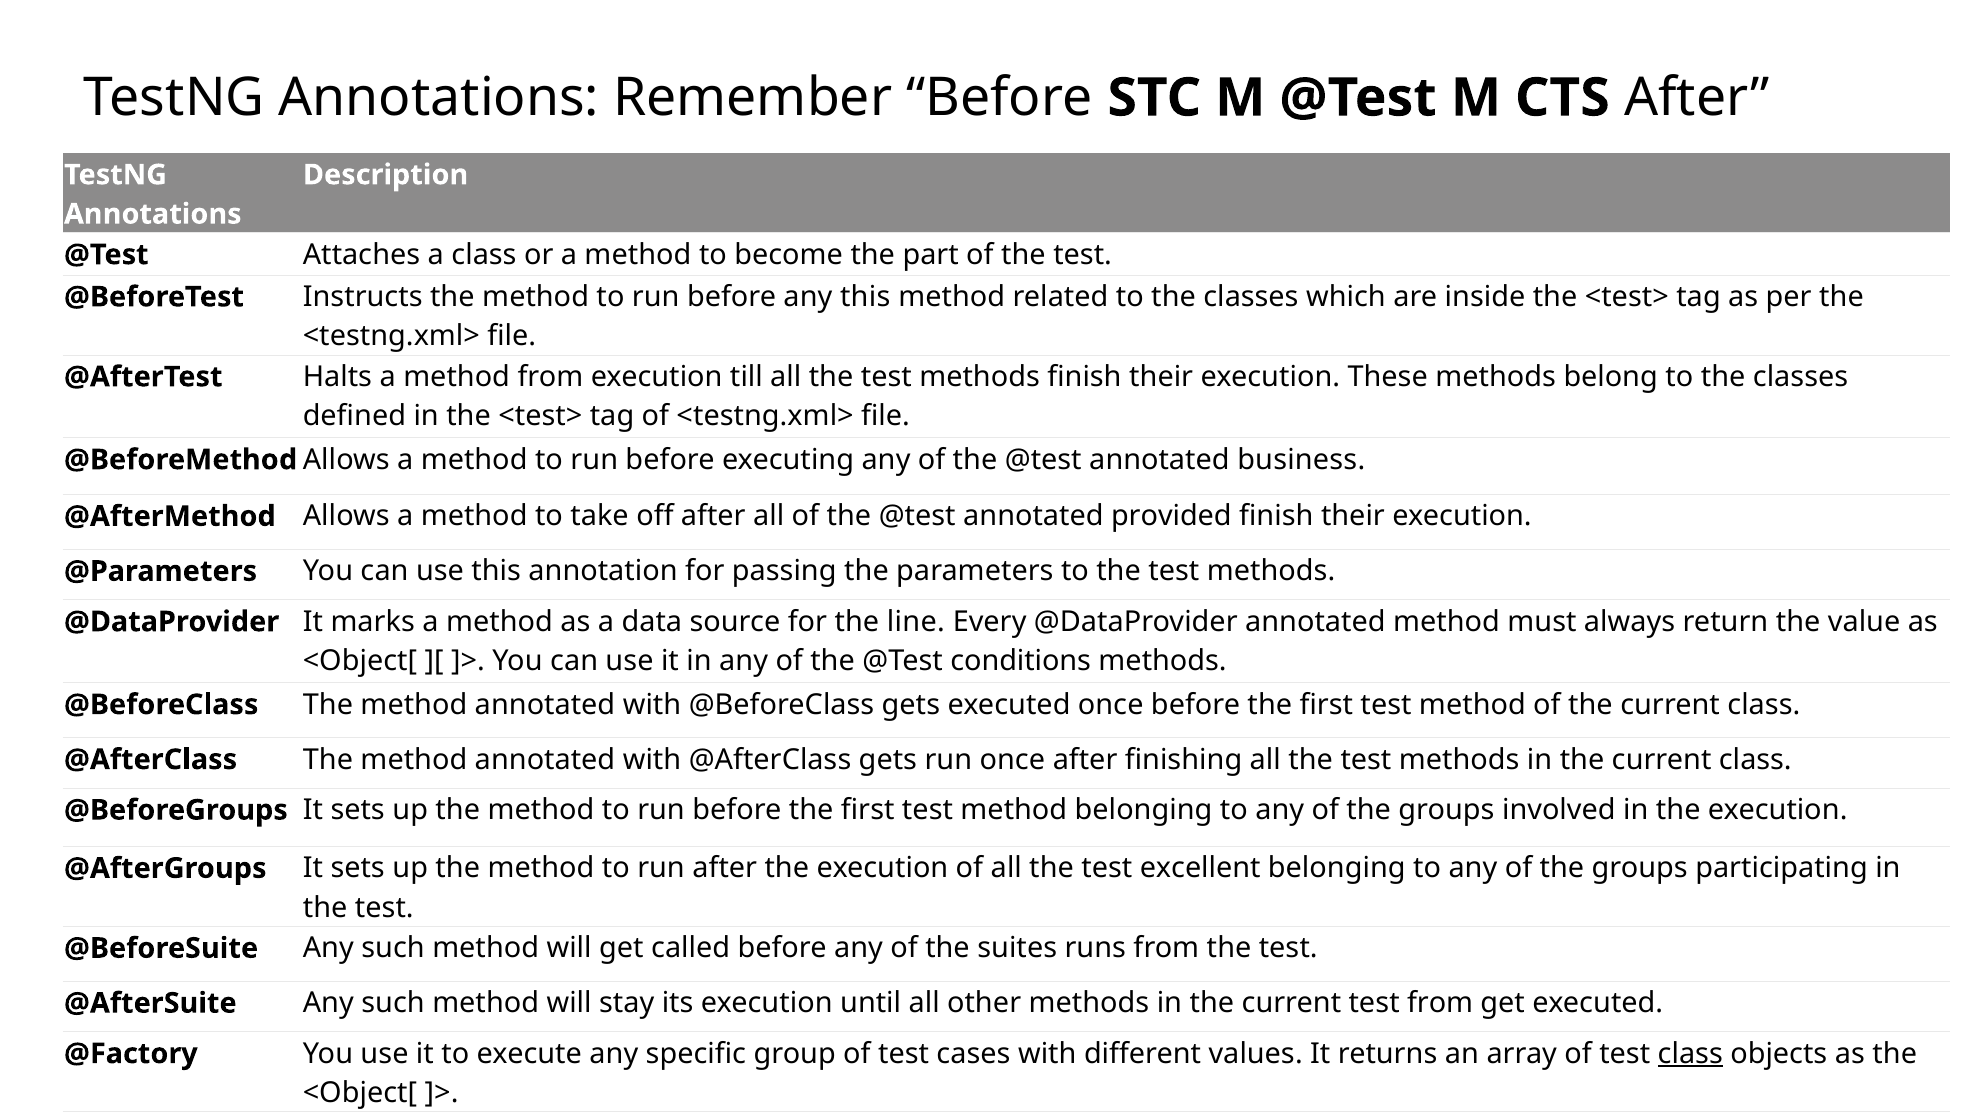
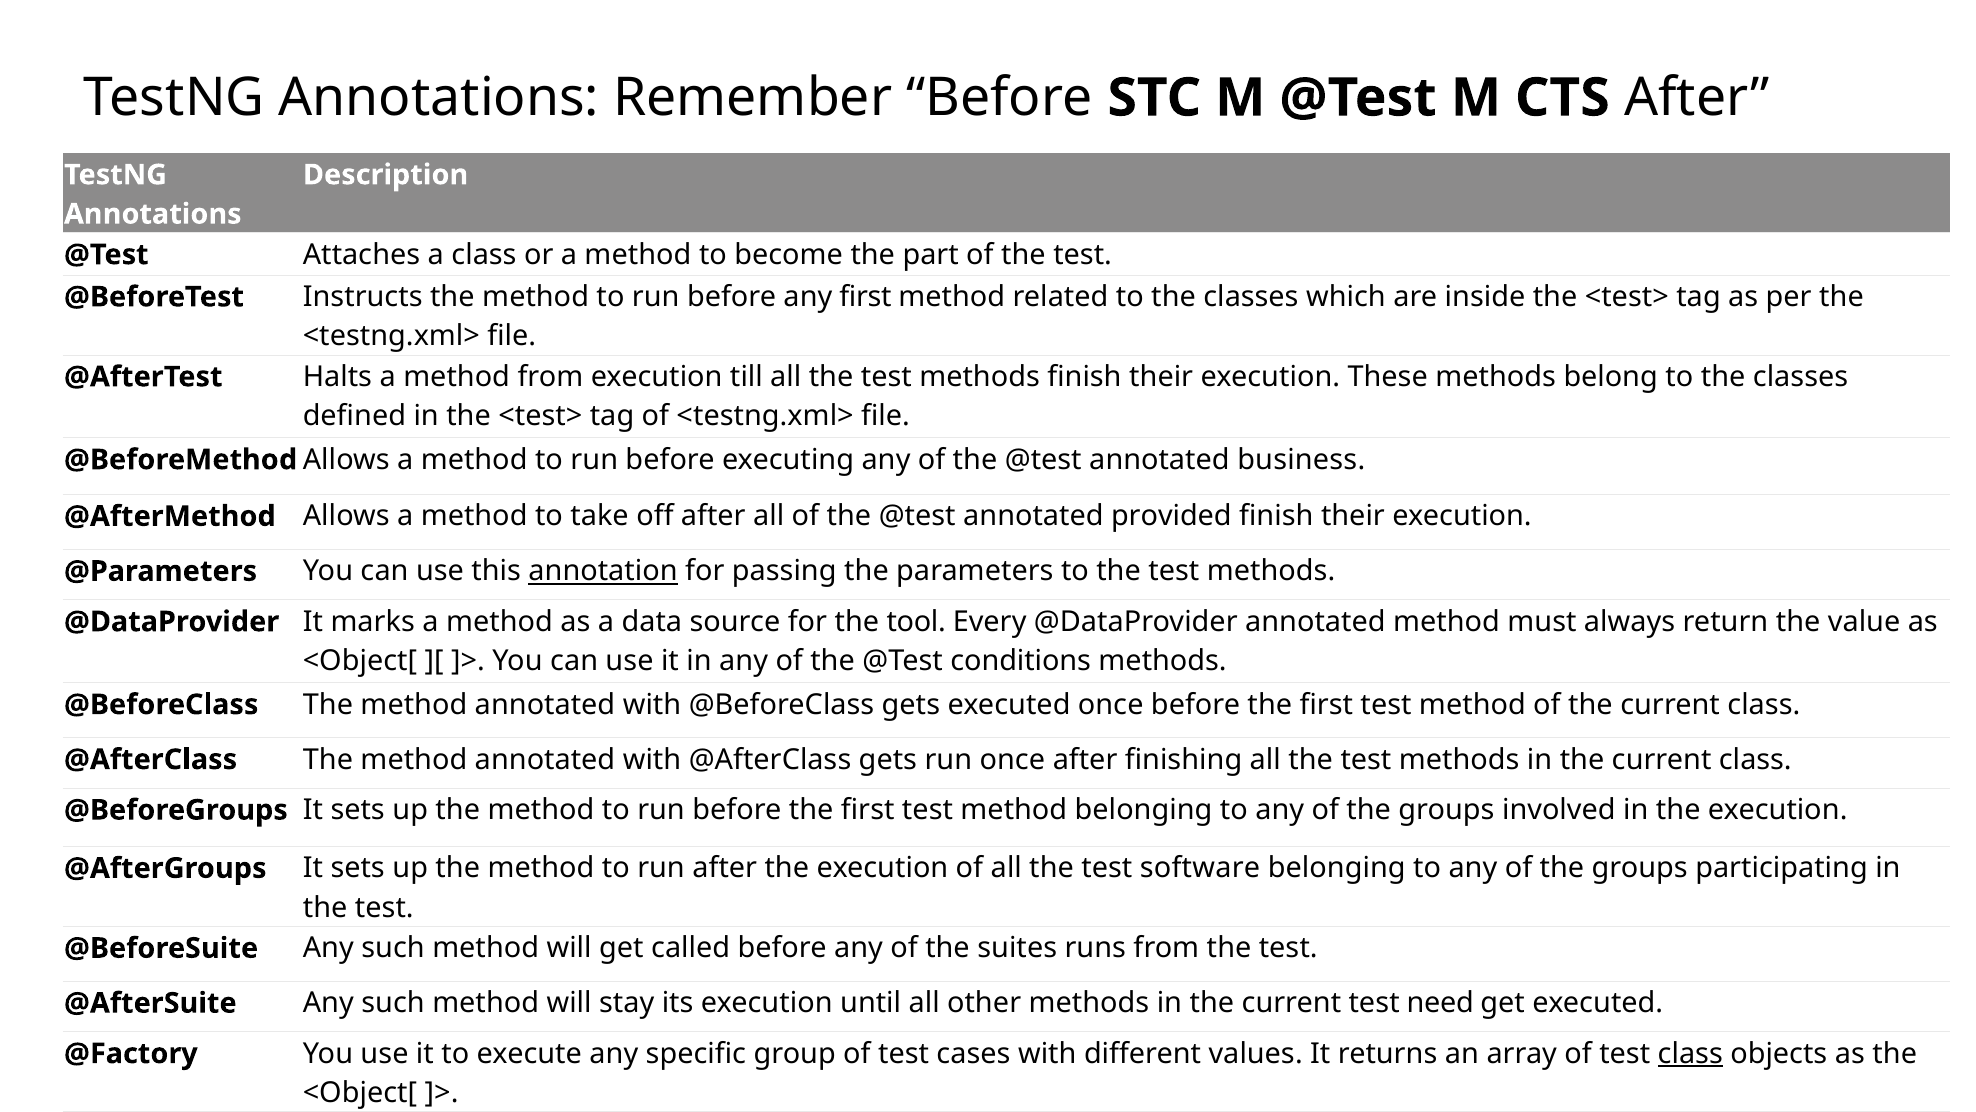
any this: this -> first
annotation underline: none -> present
line: line -> tool
excellent: excellent -> software
test from: from -> need
